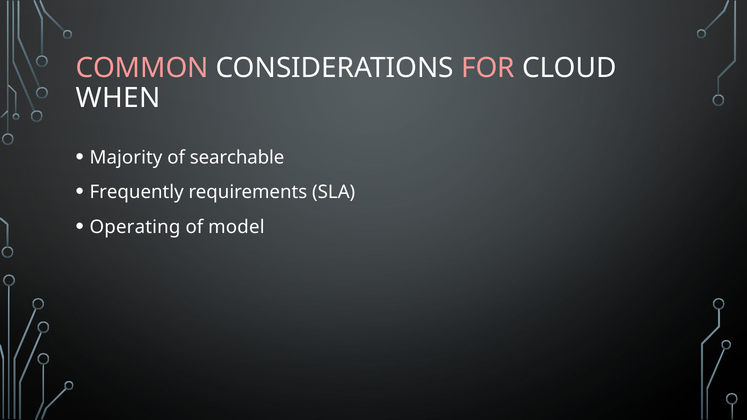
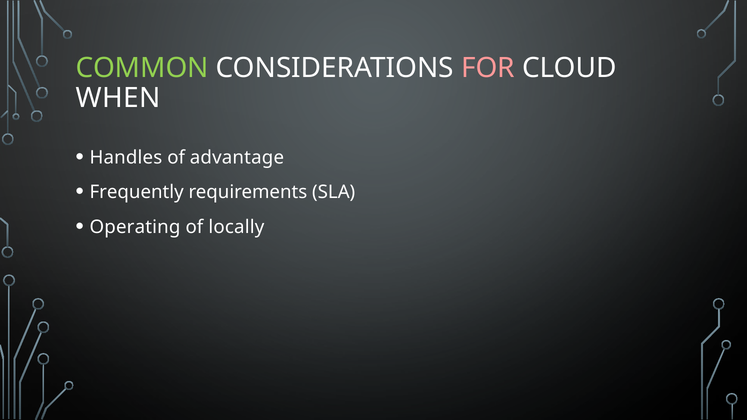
COMMON colour: pink -> light green
Majority: Majority -> Handles
searchable: searchable -> advantage
model: model -> locally
